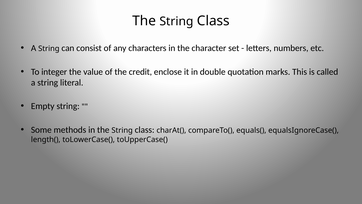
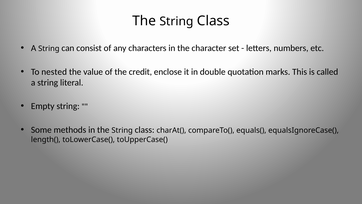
integer: integer -> nested
